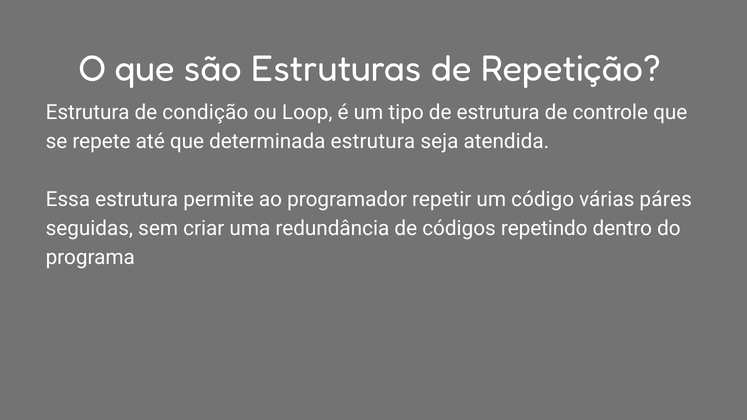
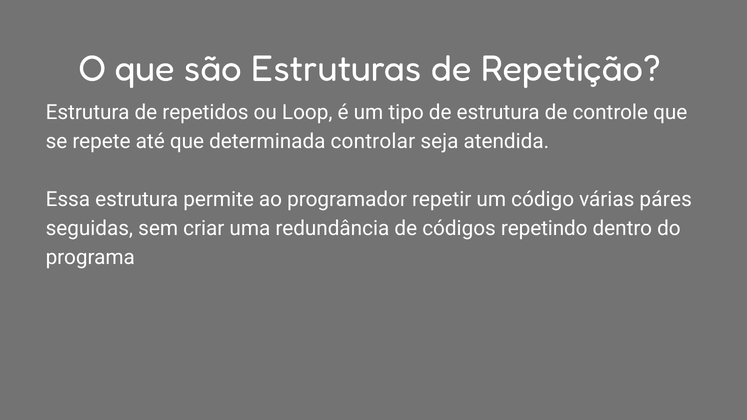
condição: condição -> repetidos
determinada estrutura: estrutura -> controlar
